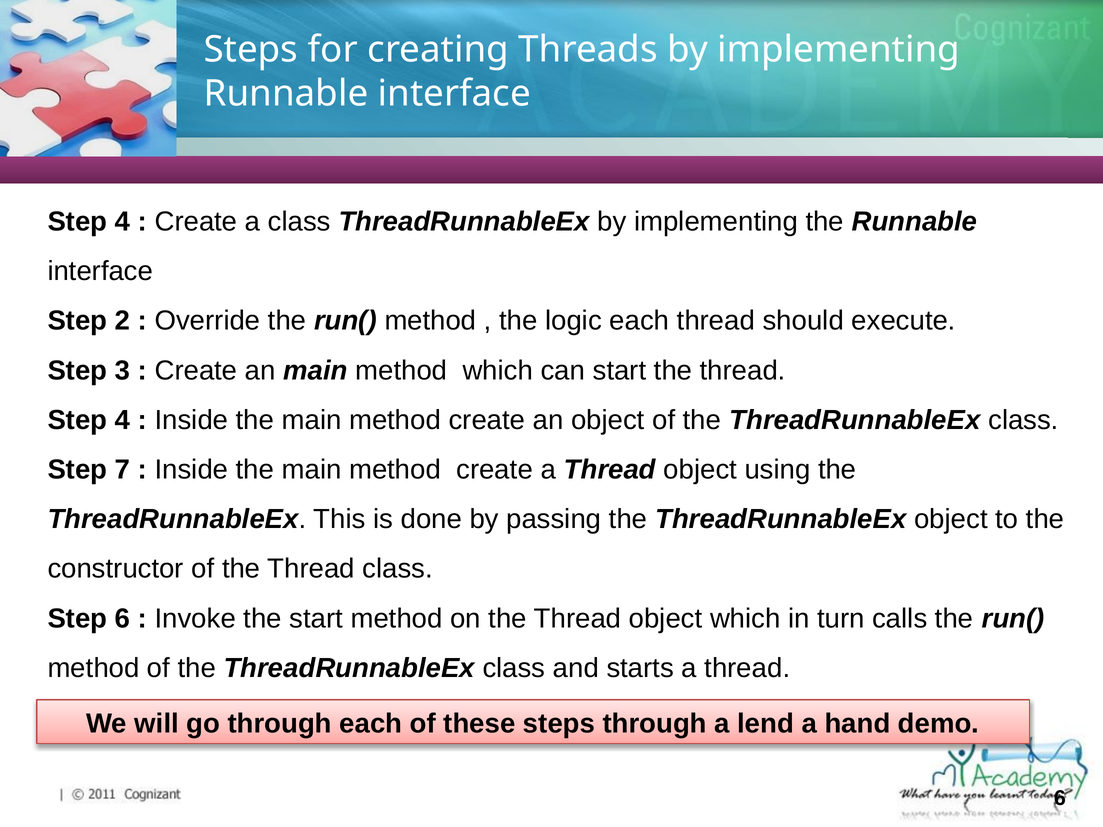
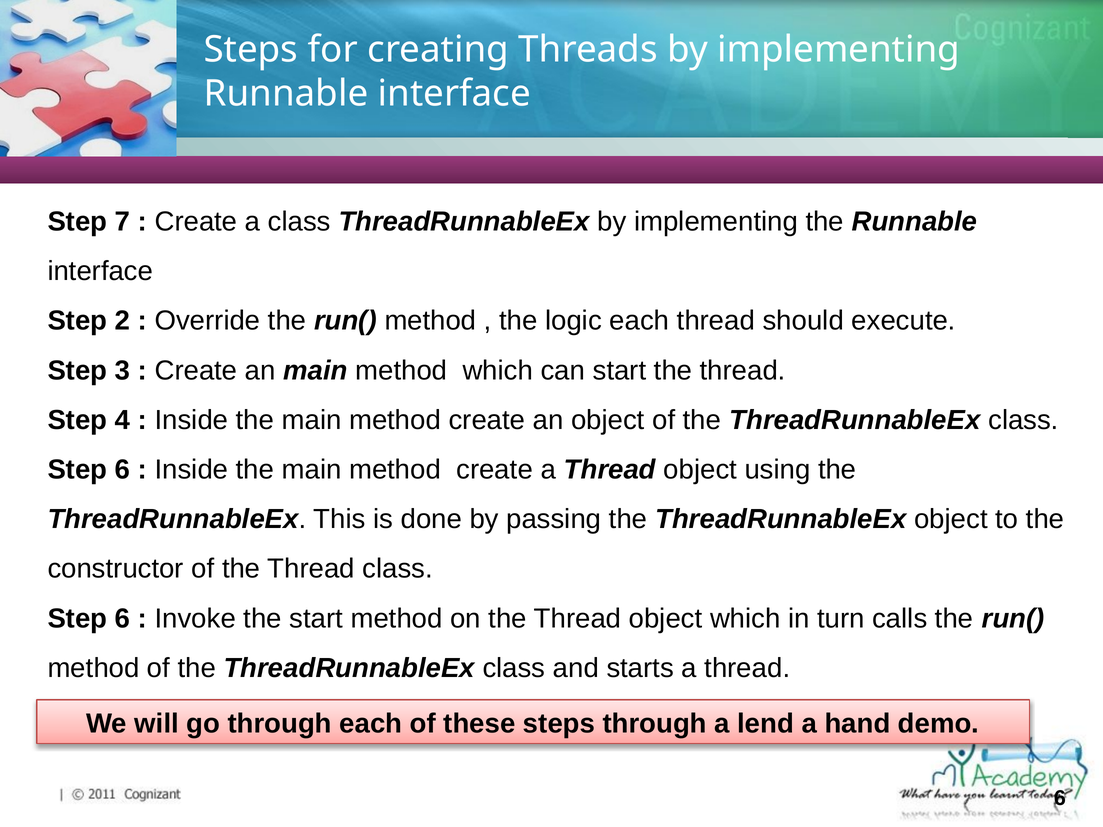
4 at (122, 222): 4 -> 7
7 at (122, 470): 7 -> 6
